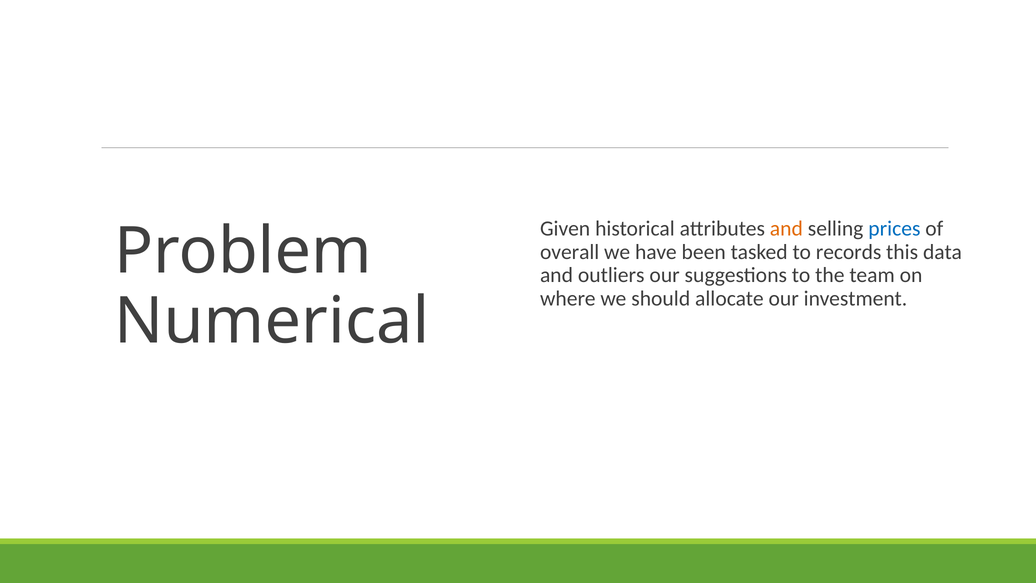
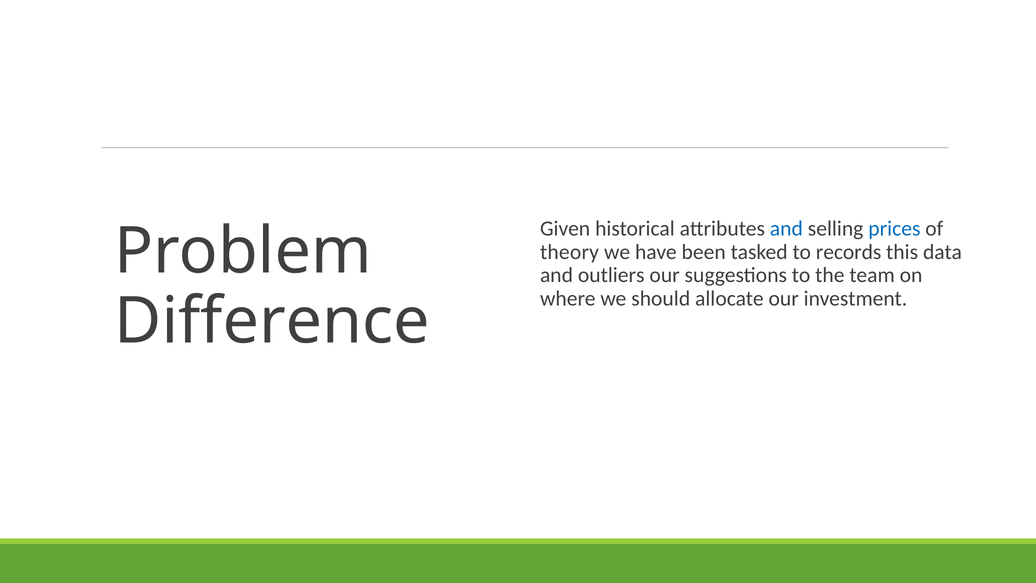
and at (786, 228) colour: orange -> blue
overall: overall -> theory
Numerical: Numerical -> Difference
